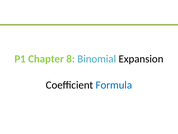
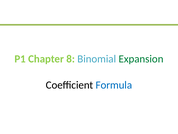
Expansion colour: black -> green
